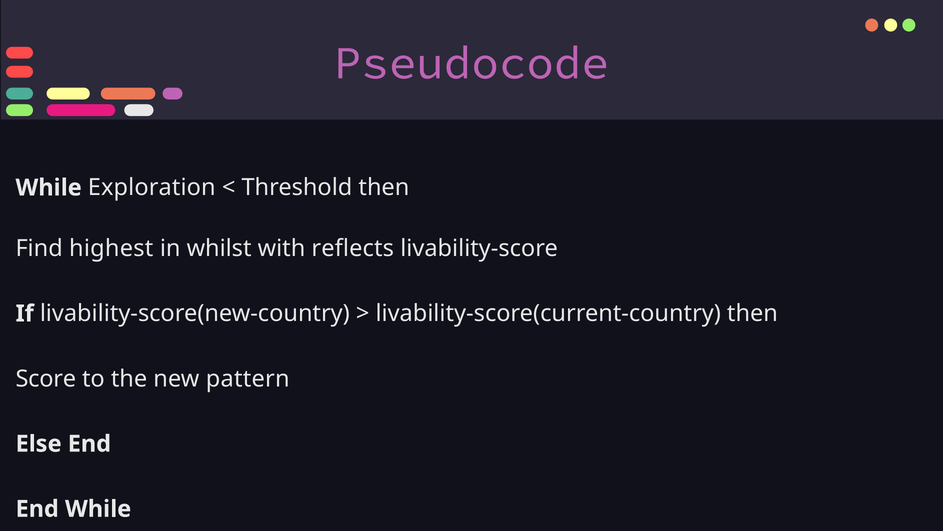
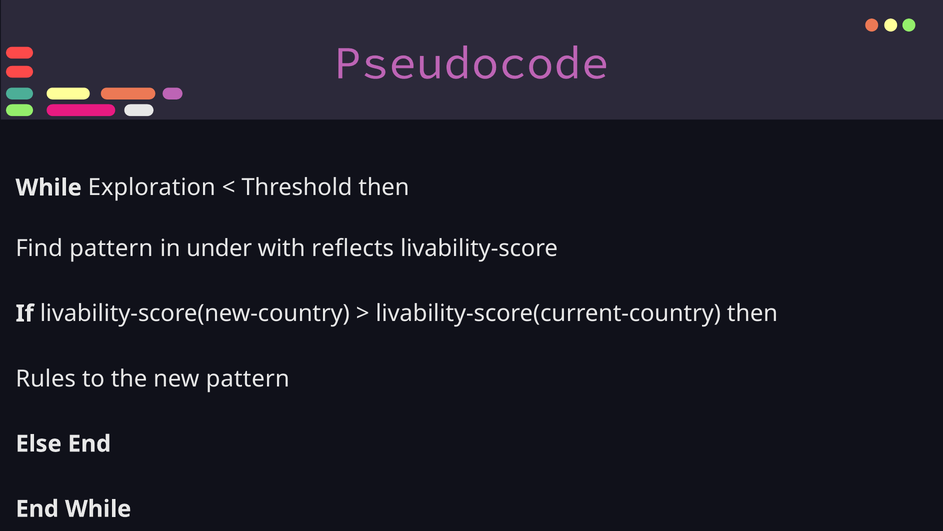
Find highest: highest -> pattern
whilst: whilst -> under
Score: Score -> Rules
